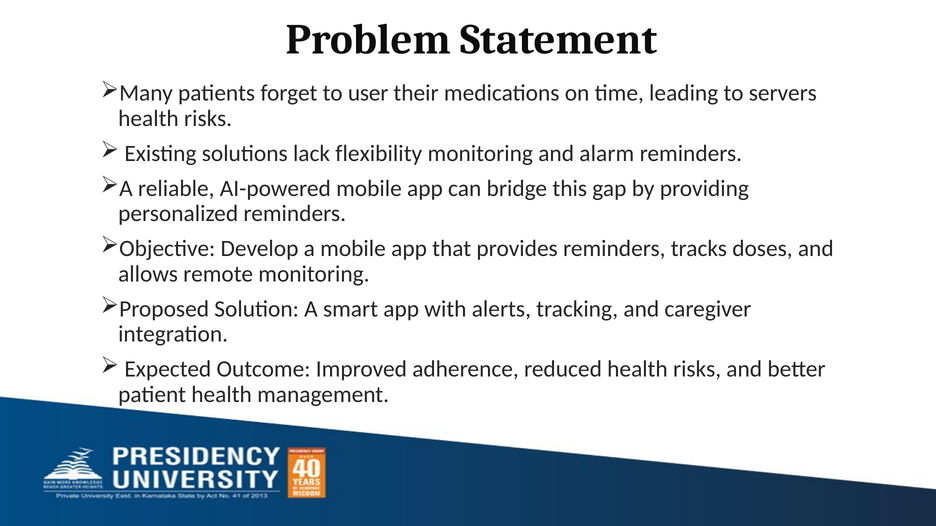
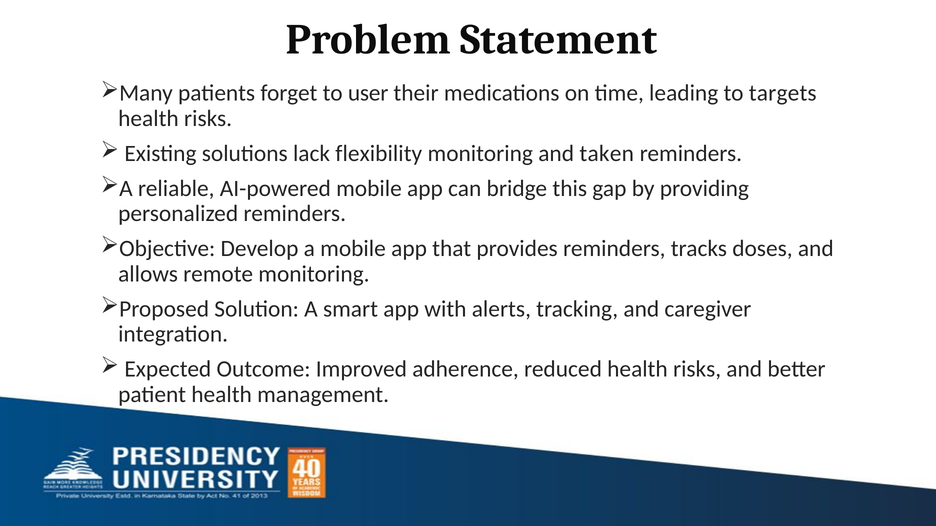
servers: servers -> targets
alarm: alarm -> taken
